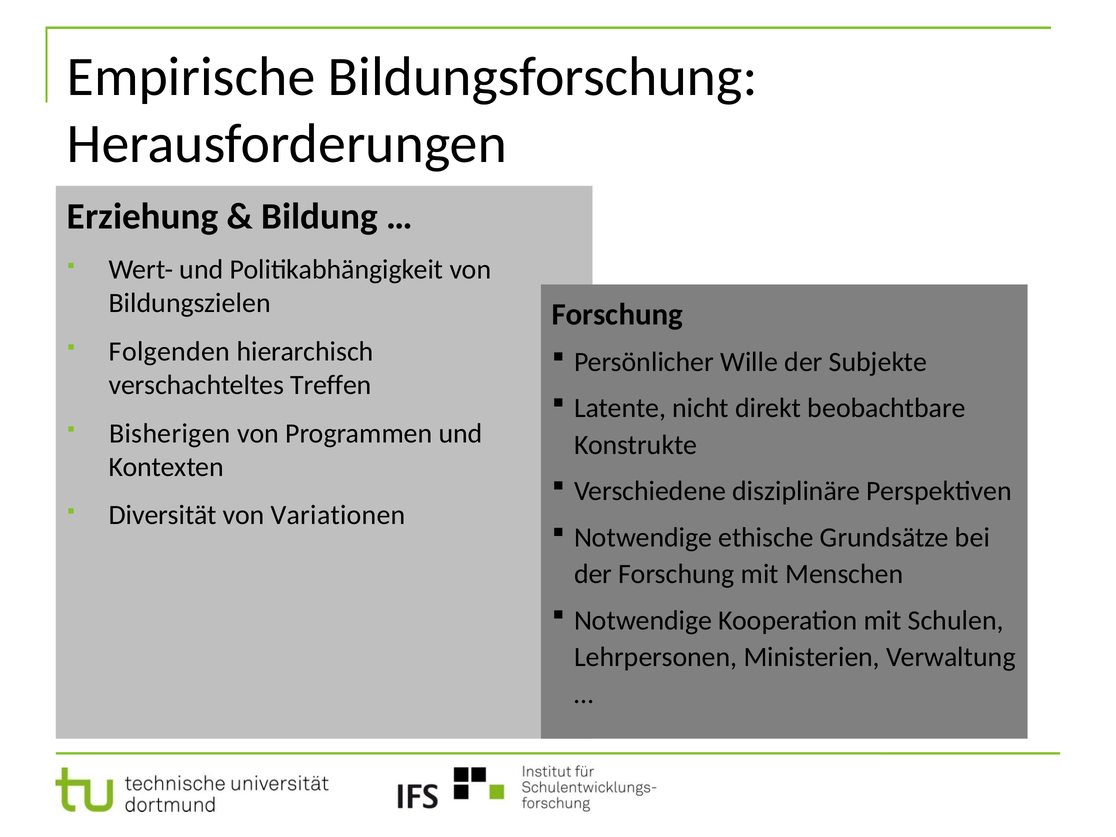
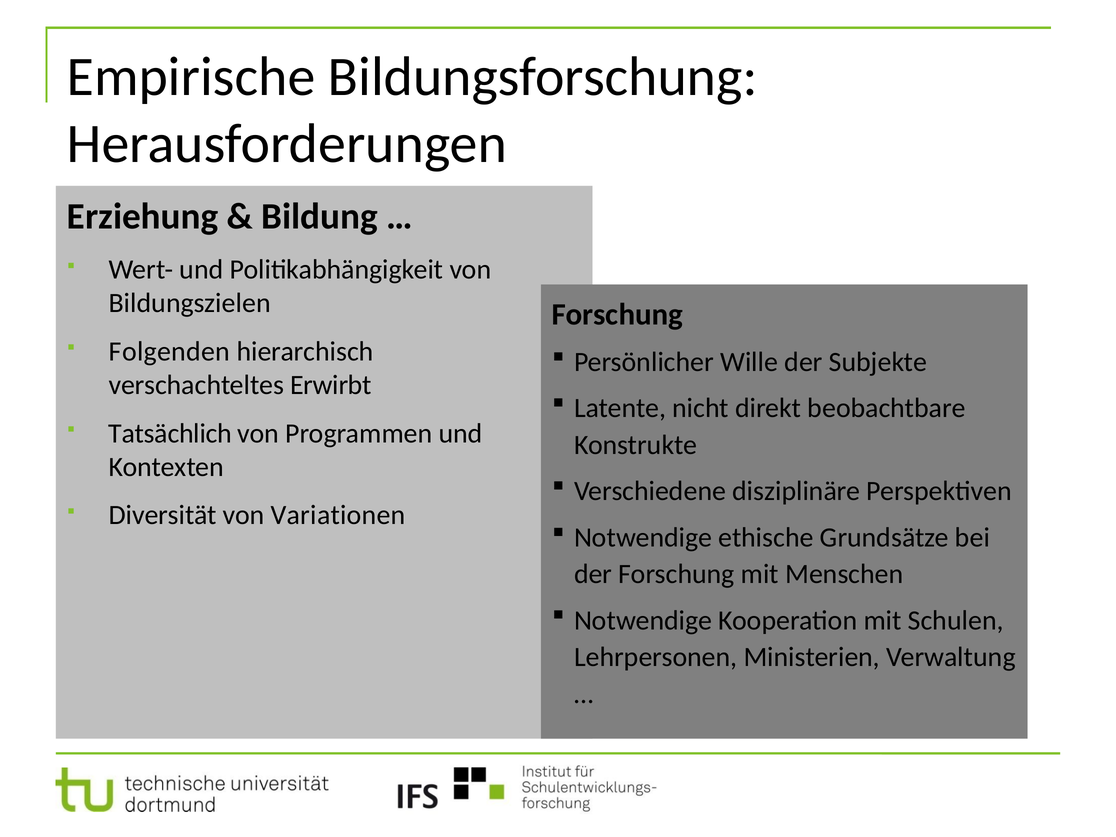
Treffen: Treffen -> Erwirbt
Bisherigen: Bisherigen -> Tatsächlich
